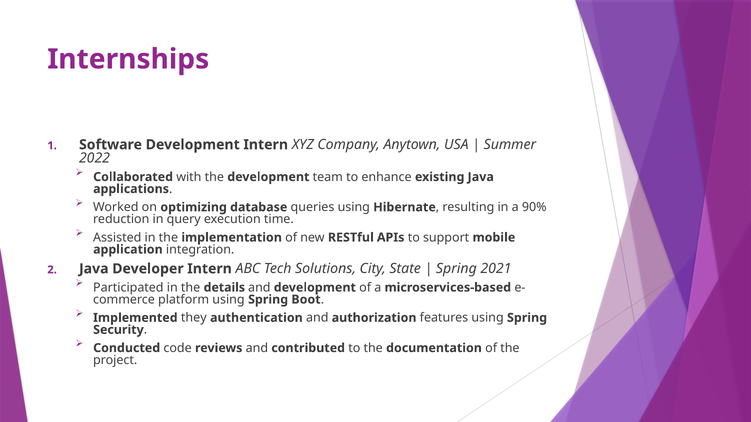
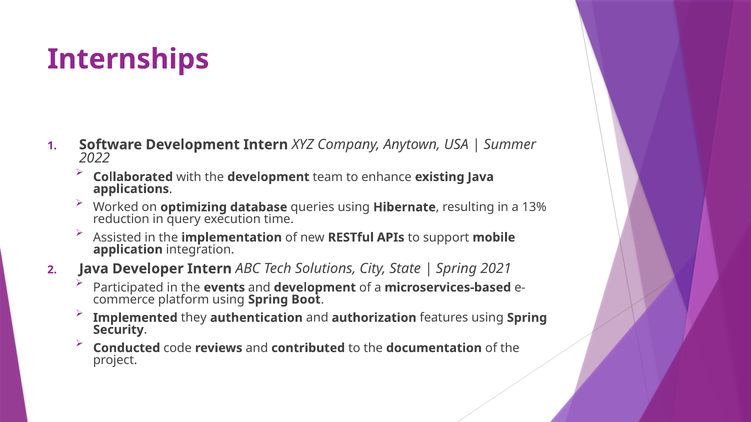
90%: 90% -> 13%
details: details -> events
